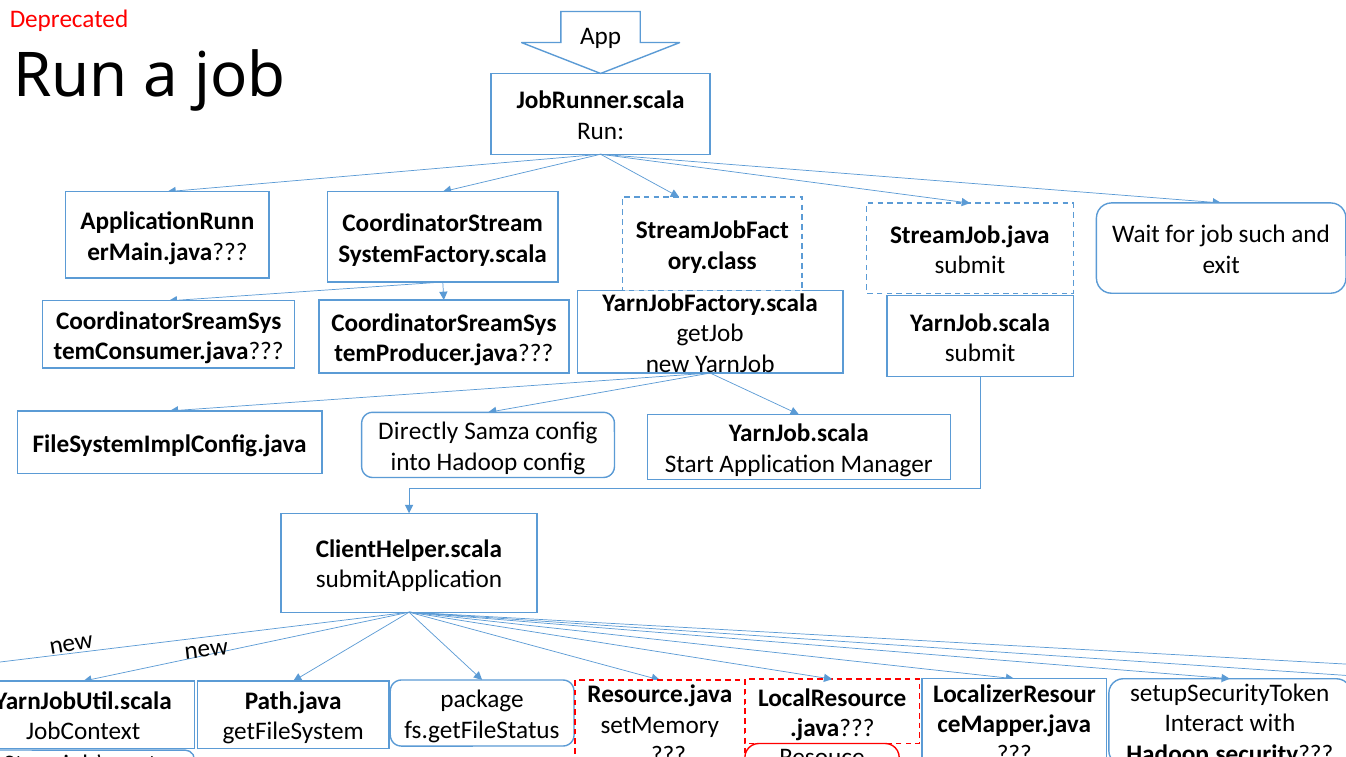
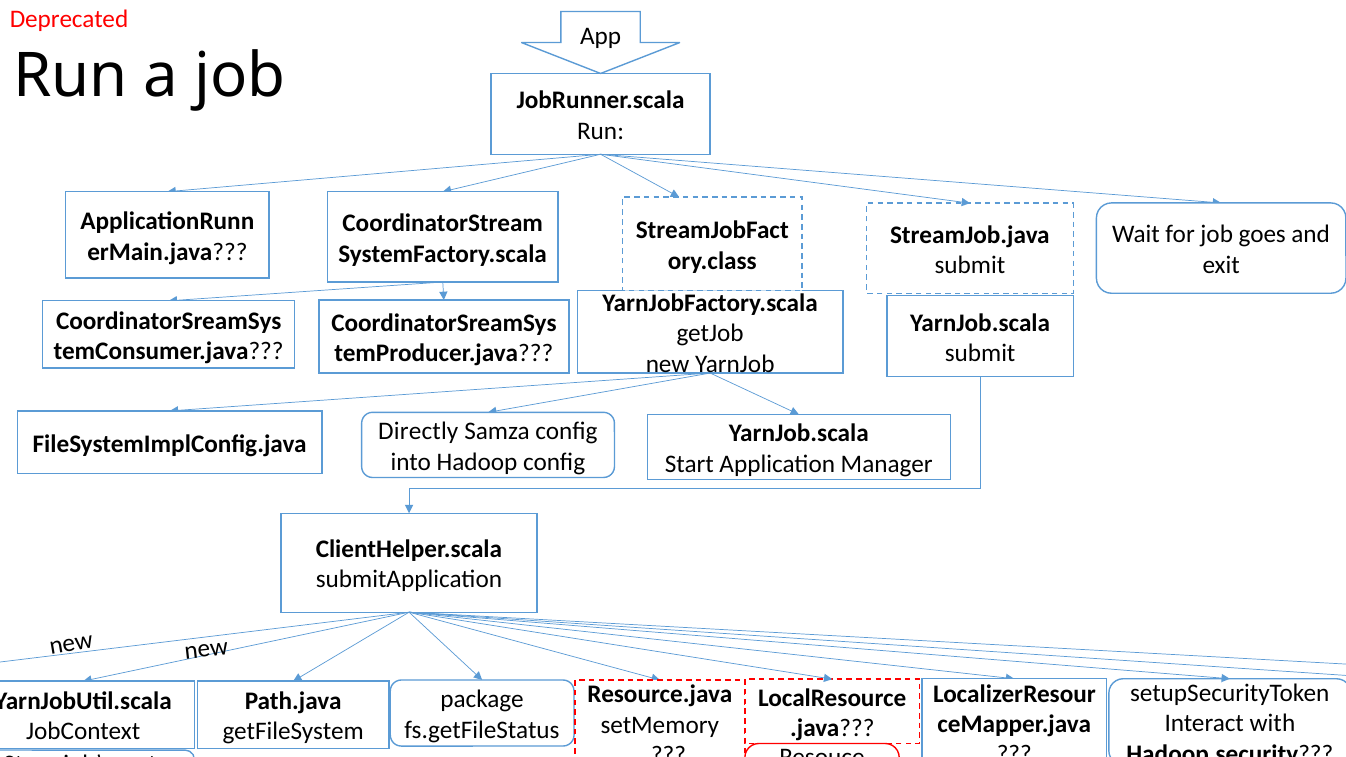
such: such -> goes
